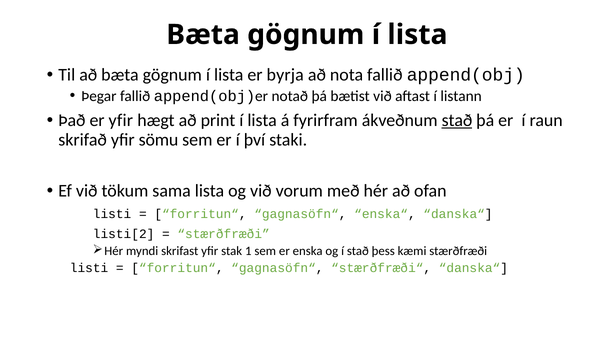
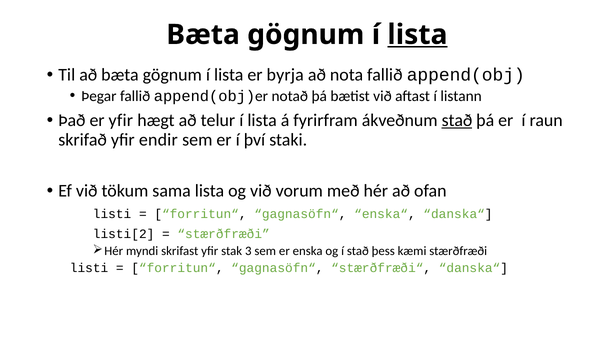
lista at (417, 35) underline: none -> present
print: print -> telur
sömu: sömu -> endir
1: 1 -> 3
